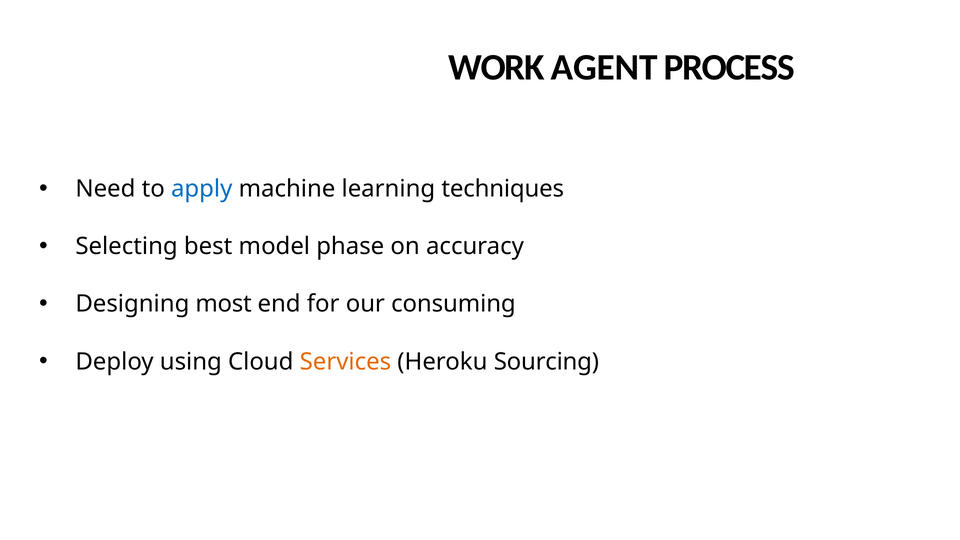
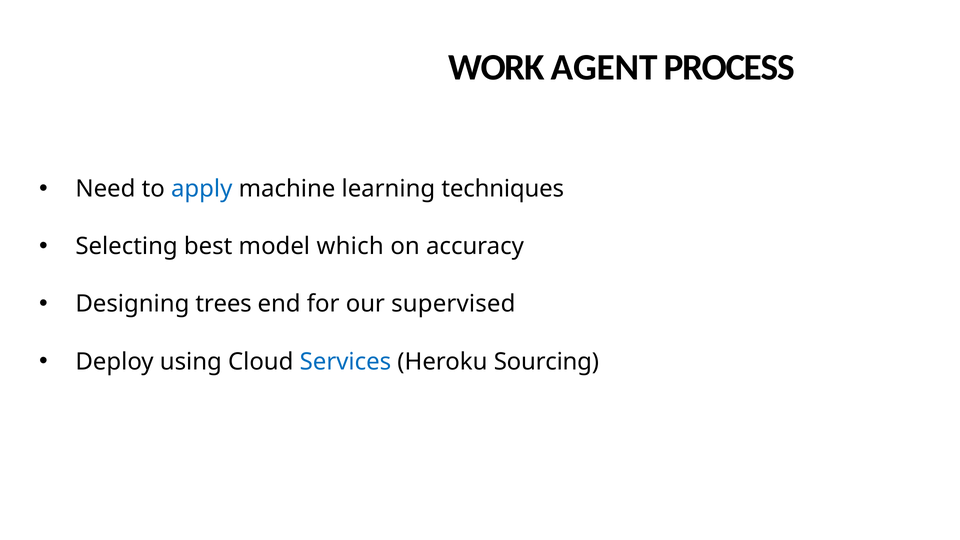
phase: phase -> which
most: most -> trees
consuming: consuming -> supervised
Services colour: orange -> blue
